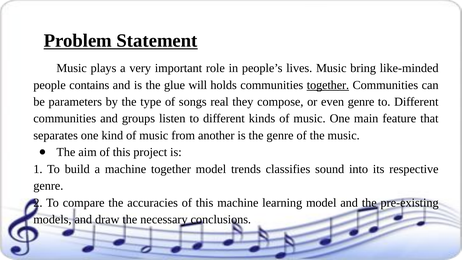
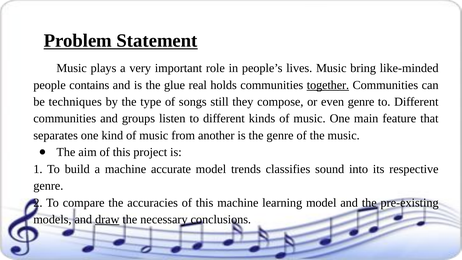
will: will -> real
parameters: parameters -> techniques
real: real -> still
machine together: together -> accurate
draw underline: none -> present
